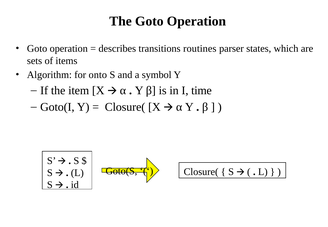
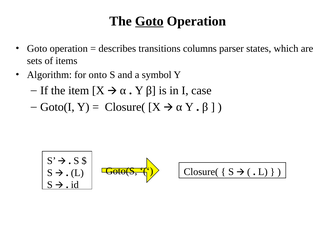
Goto at (149, 21) underline: none -> present
routines: routines -> columns
time: time -> case
